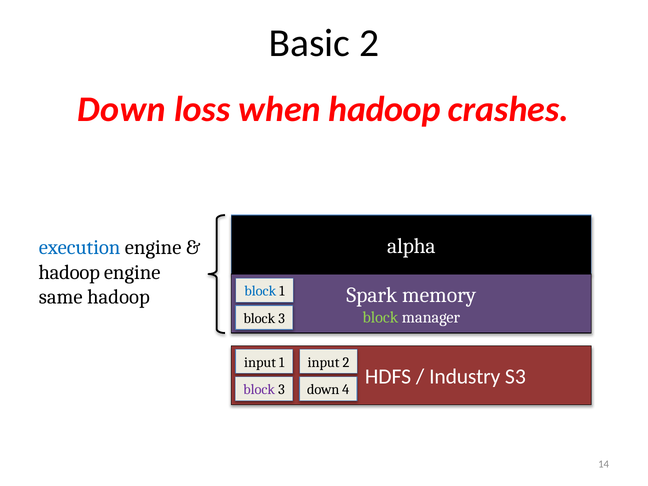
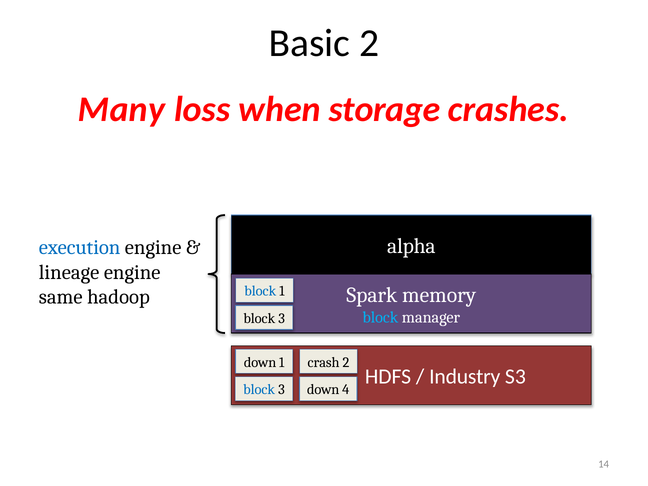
Down at (121, 109): Down -> Many
when hadoop: hadoop -> storage
hadoop at (69, 272): hadoop -> lineage
block at (380, 318) colour: light green -> light blue
input at (260, 362): input -> down
input at (324, 362): input -> crash
block at (259, 390) colour: purple -> blue
